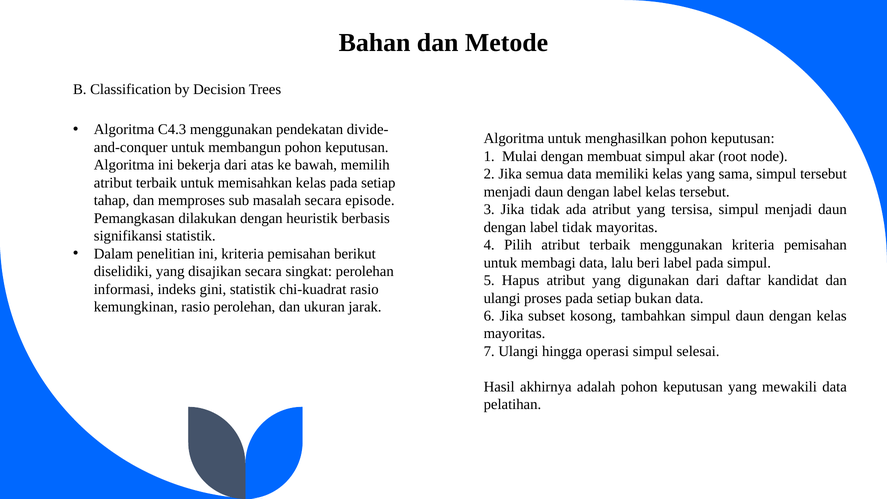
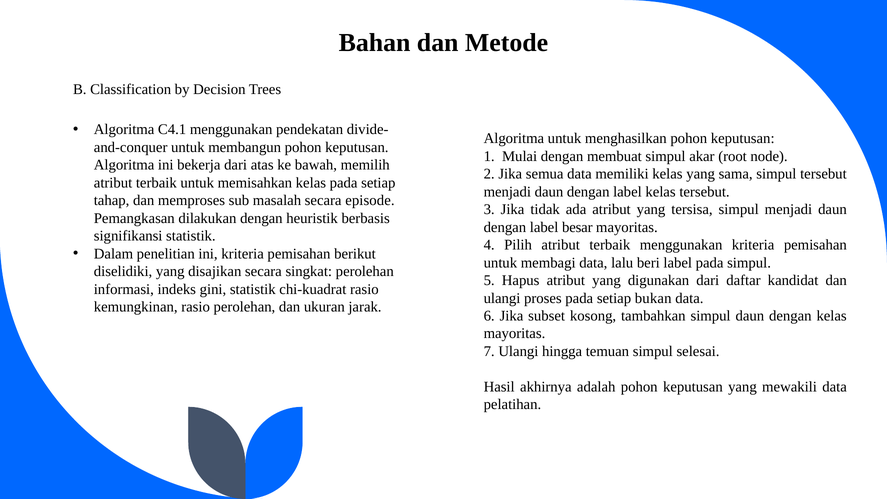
C4.3: C4.3 -> C4.1
label tidak: tidak -> besar
operasi: operasi -> temuan
